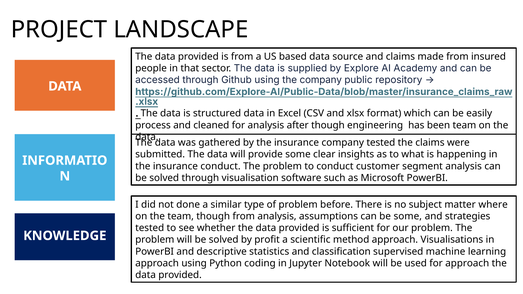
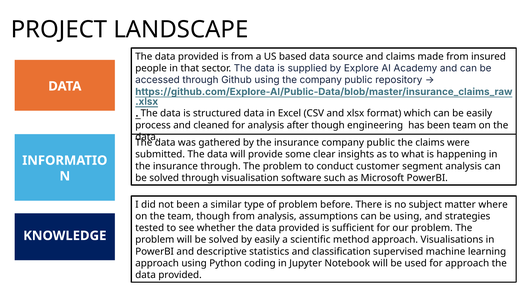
insurance company tested: tested -> public
insurance conduct: conduct -> through
not done: done -> been
be some: some -> using
by profit: profit -> easily
